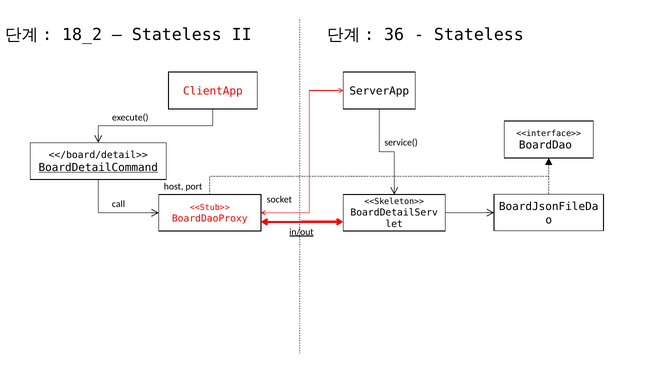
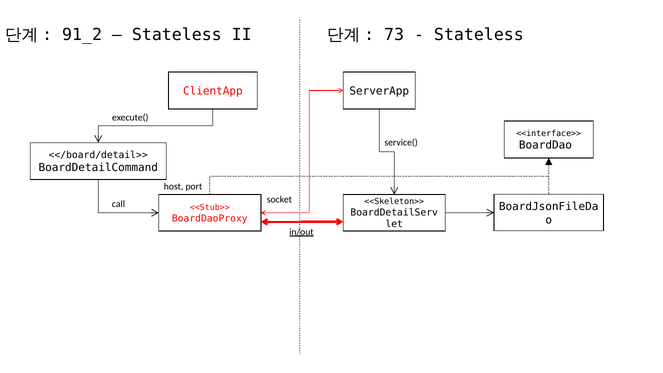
18_2: 18_2 -> 91_2
36: 36 -> 73
BoardDetailCommand underline: present -> none
